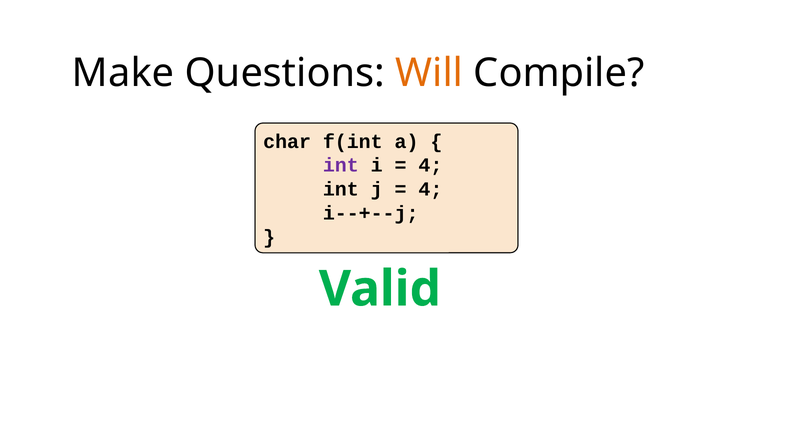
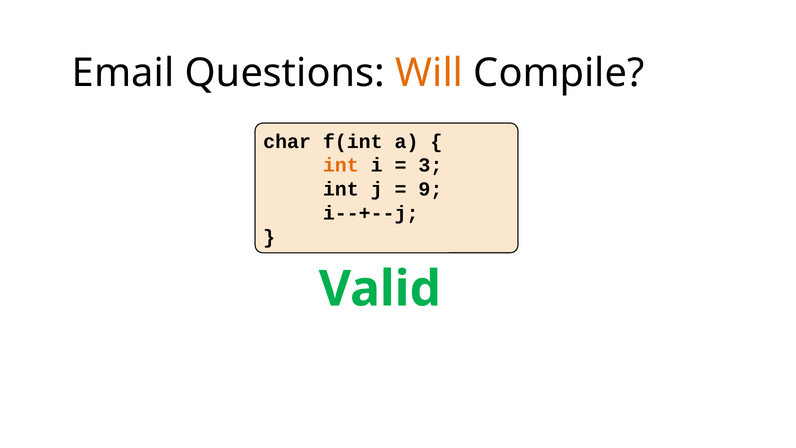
Make: Make -> Email
int at (341, 165) colour: purple -> orange
4 at (430, 165): 4 -> 3
4 at (430, 189): 4 -> 9
